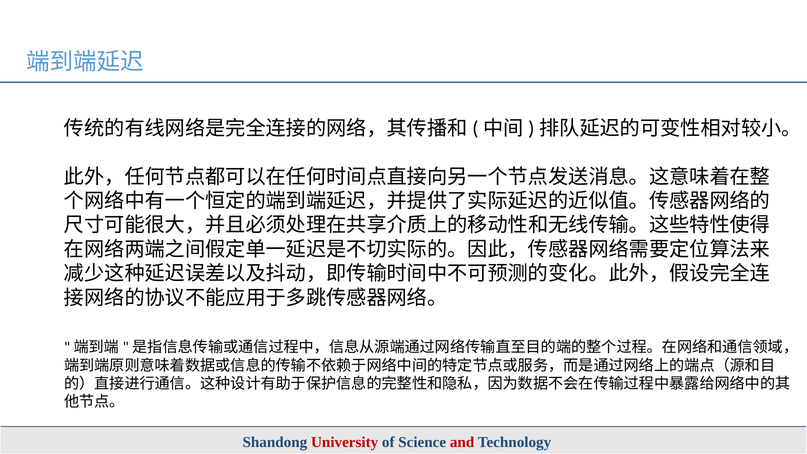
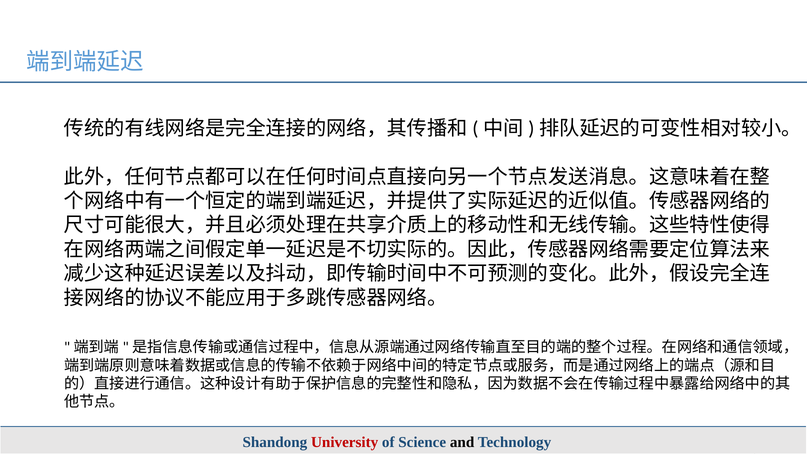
and colour: red -> black
